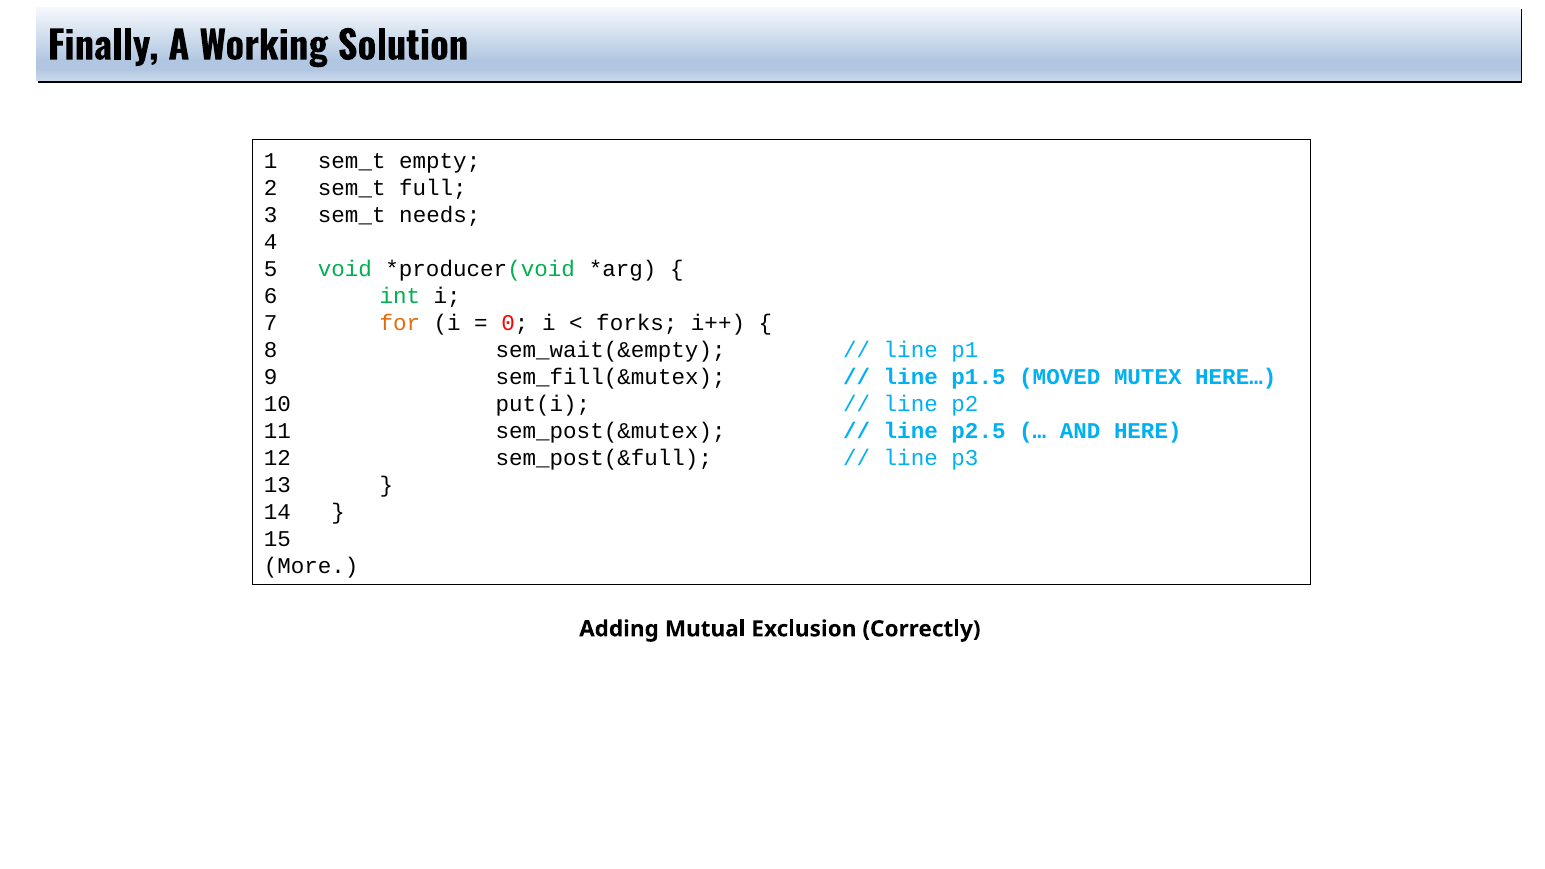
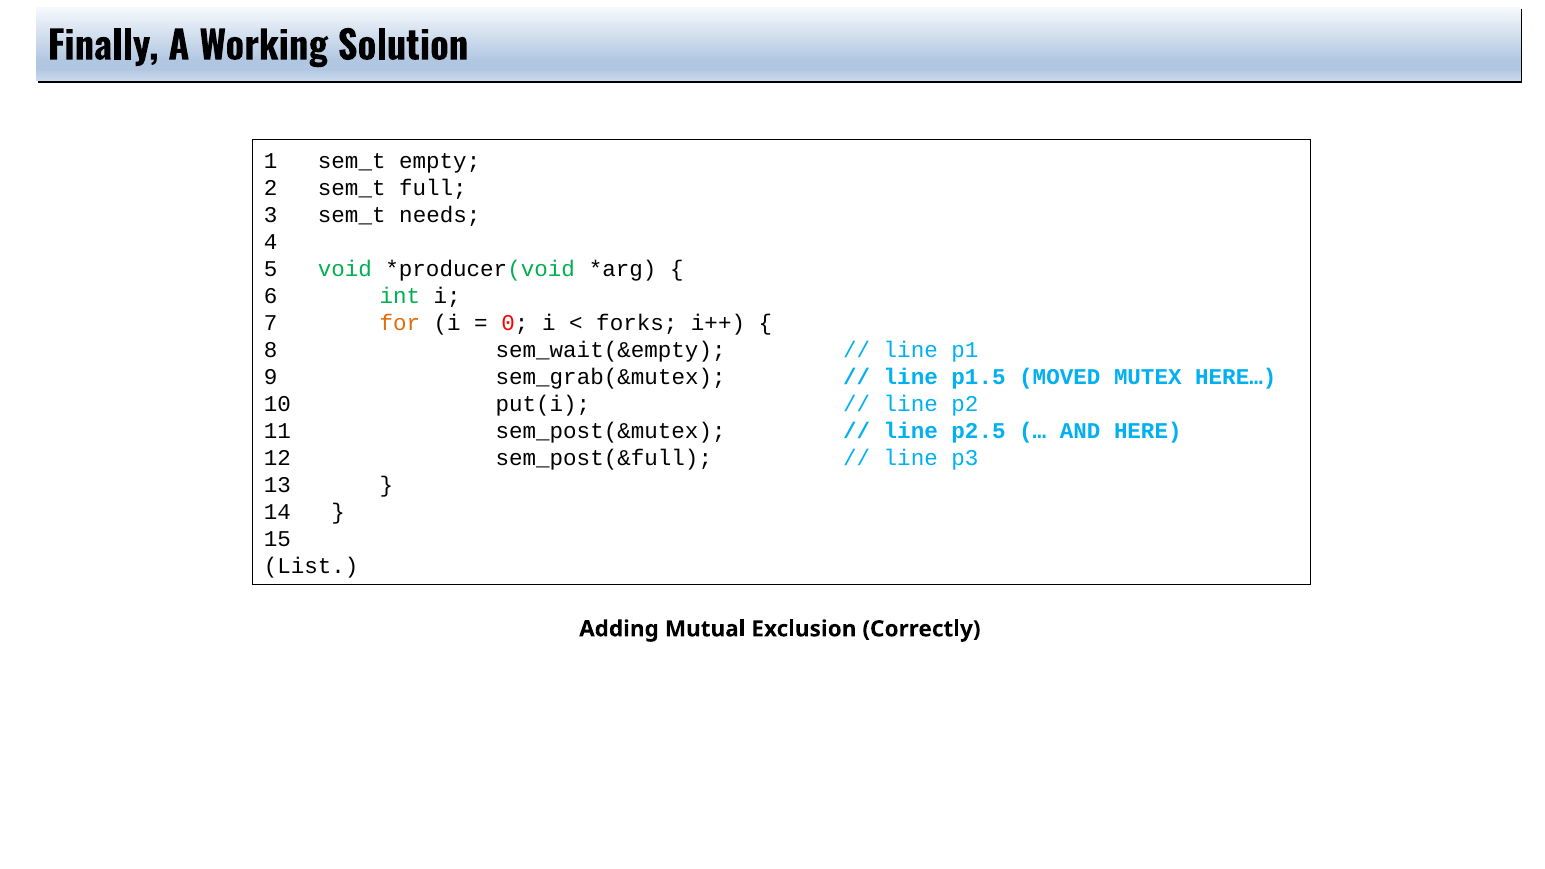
sem_fill(&mutex: sem_fill(&mutex -> sem_grab(&mutex
More: More -> List
